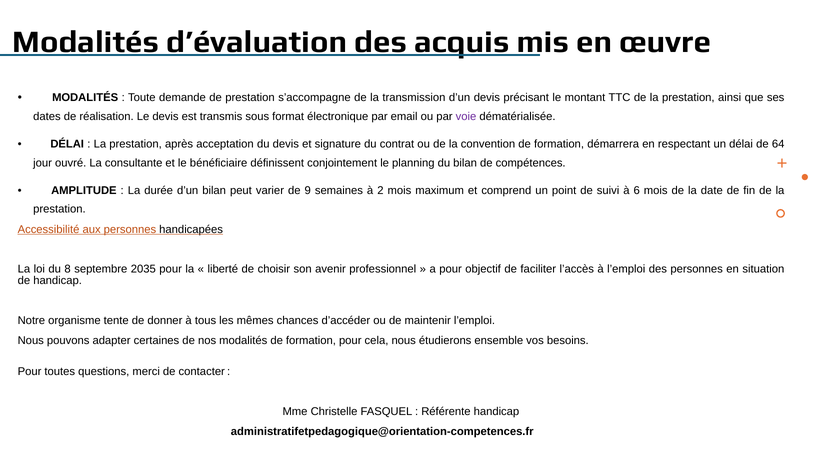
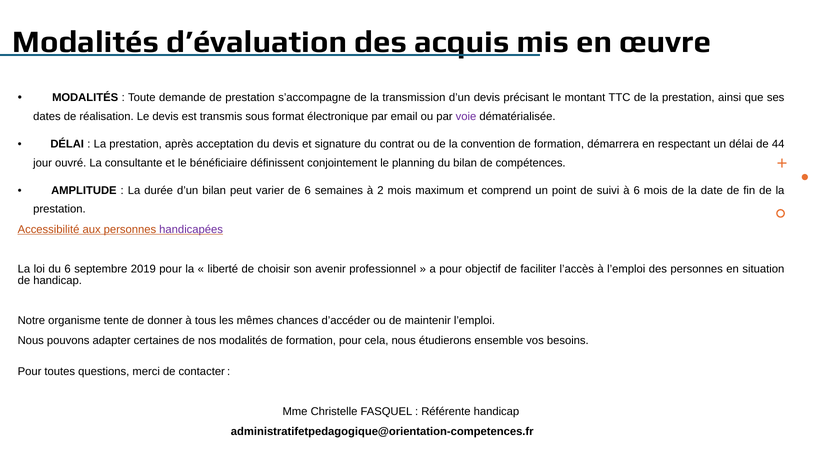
64: 64 -> 44
de 9: 9 -> 6
handicapées colour: black -> purple
du 8: 8 -> 6
2035: 2035 -> 2019
